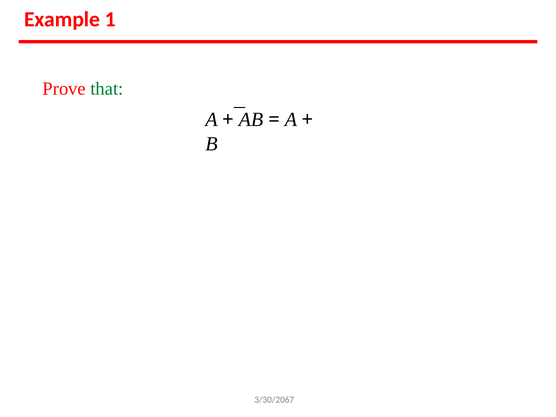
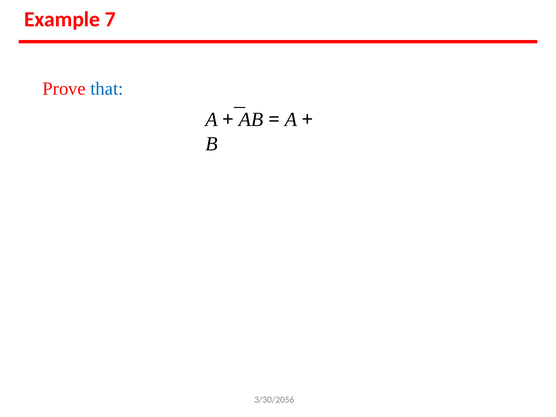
1: 1 -> 7
that colour: green -> blue
3/30/2067: 3/30/2067 -> 3/30/2056
